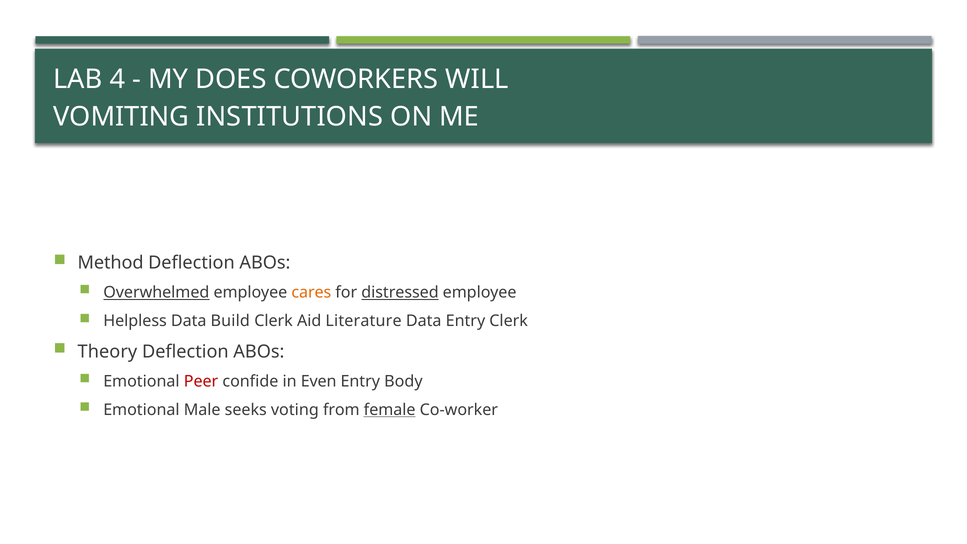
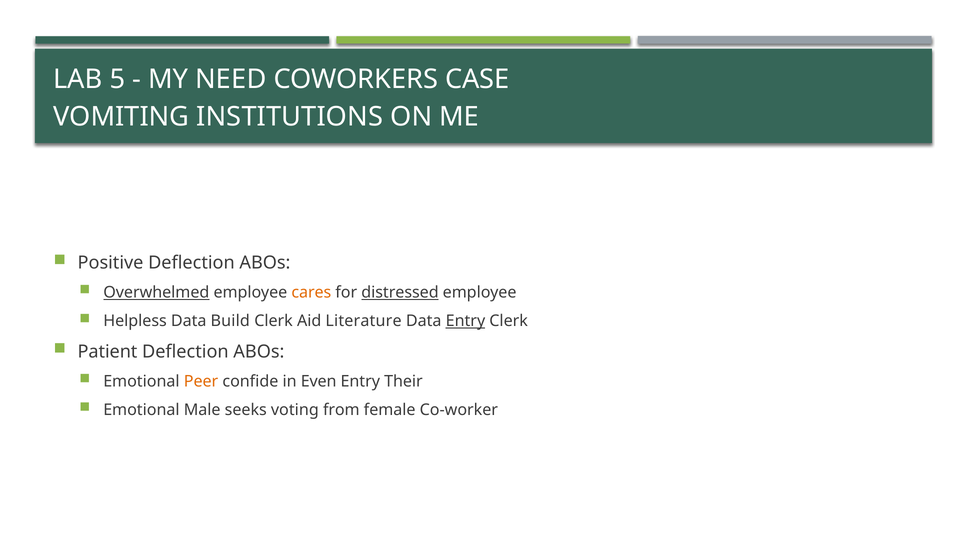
4: 4 -> 5
DOES: DOES -> NEED
WILL: WILL -> CASE
Method: Method -> Positive
Entry at (465, 321) underline: none -> present
Theory: Theory -> Patient
Peer colour: red -> orange
Body: Body -> Their
female underline: present -> none
